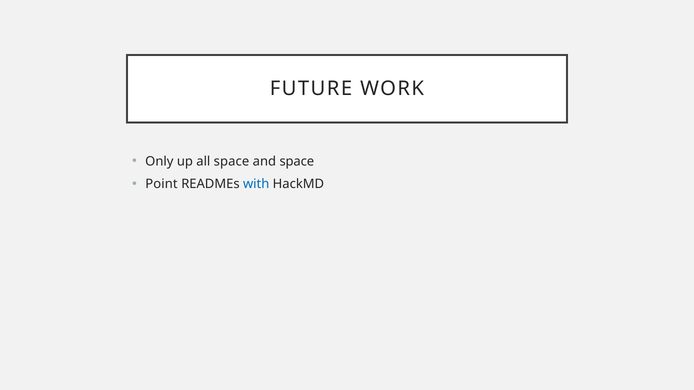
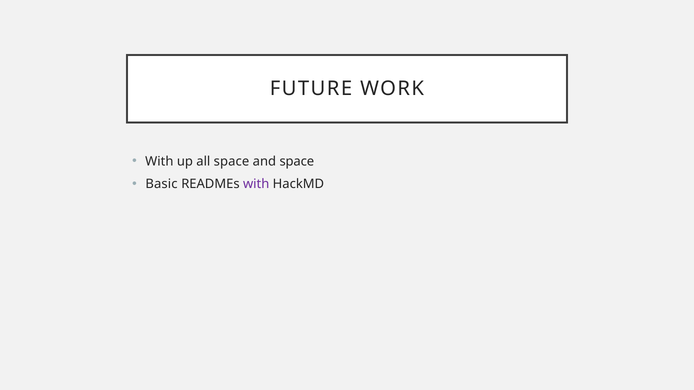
Only at (159, 161): Only -> With
Point: Point -> Basic
with at (256, 184) colour: blue -> purple
